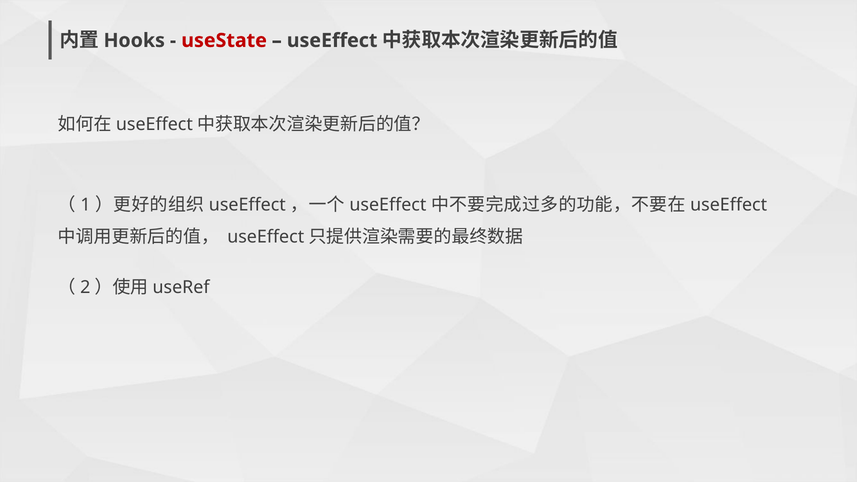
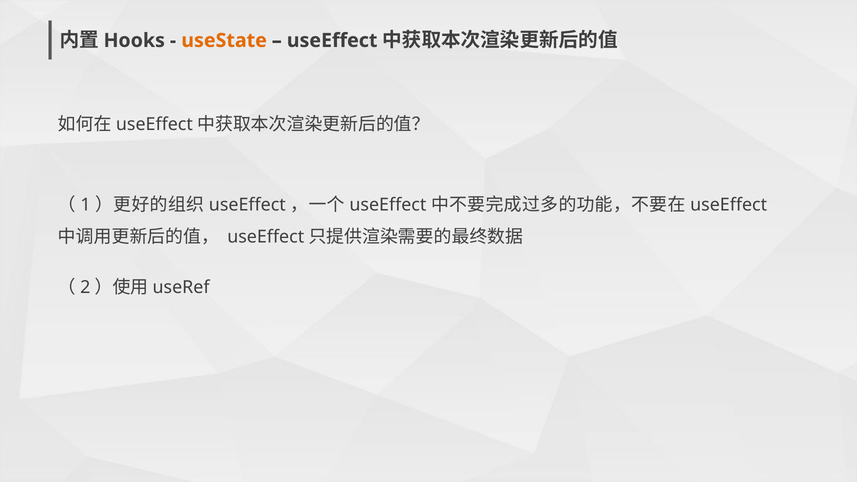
useState colour: red -> orange
